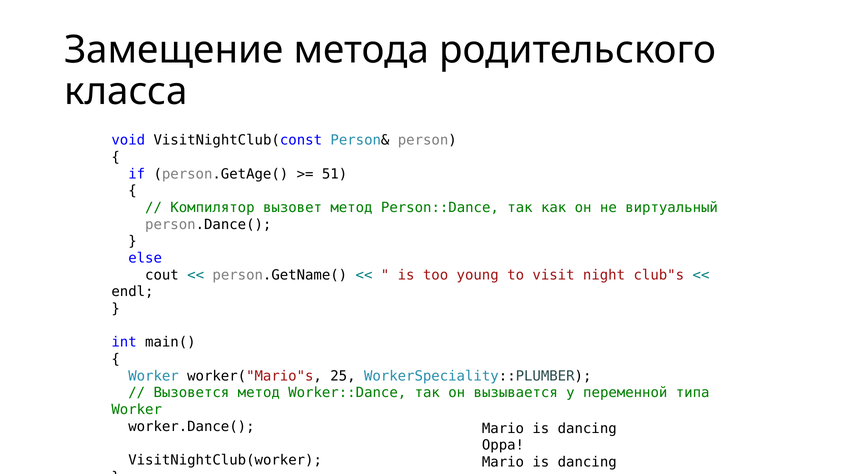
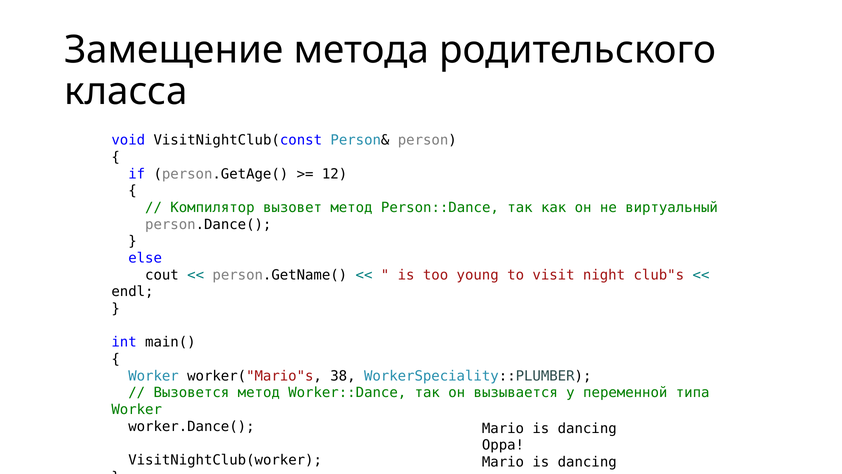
51: 51 -> 12
25: 25 -> 38
